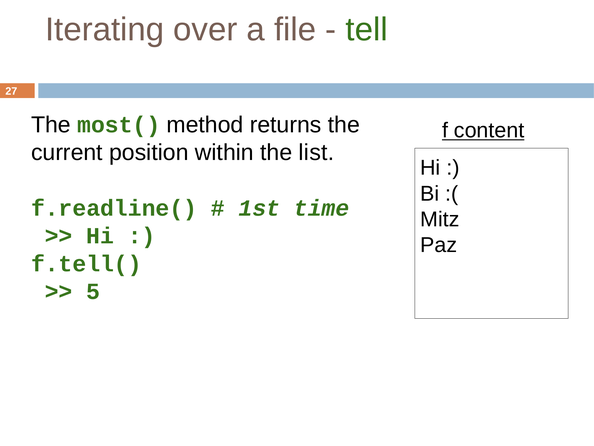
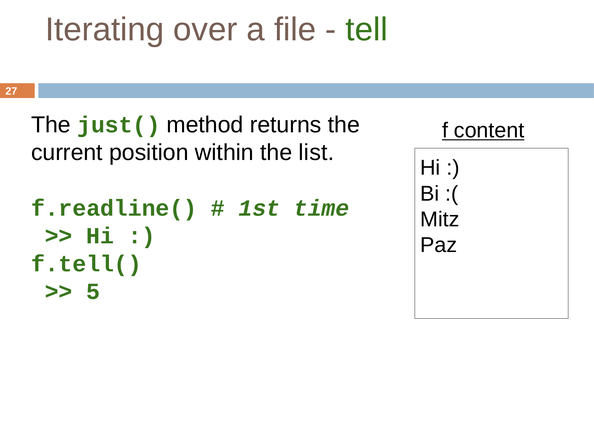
most(: most( -> just(
